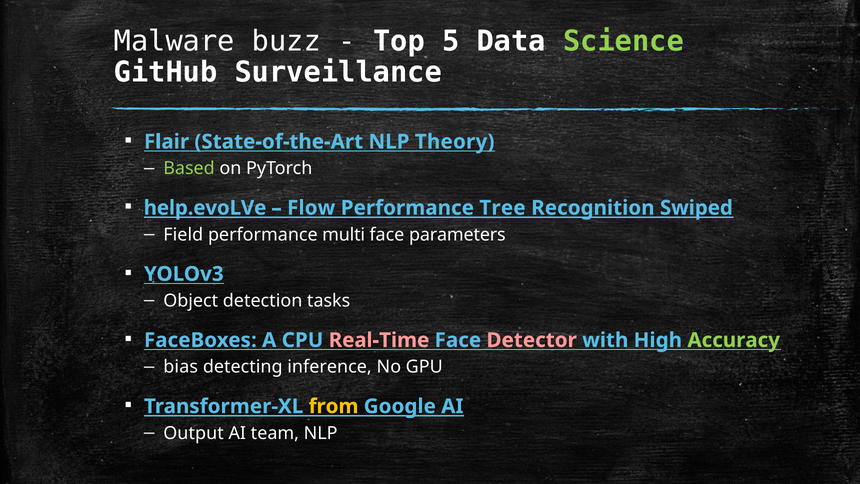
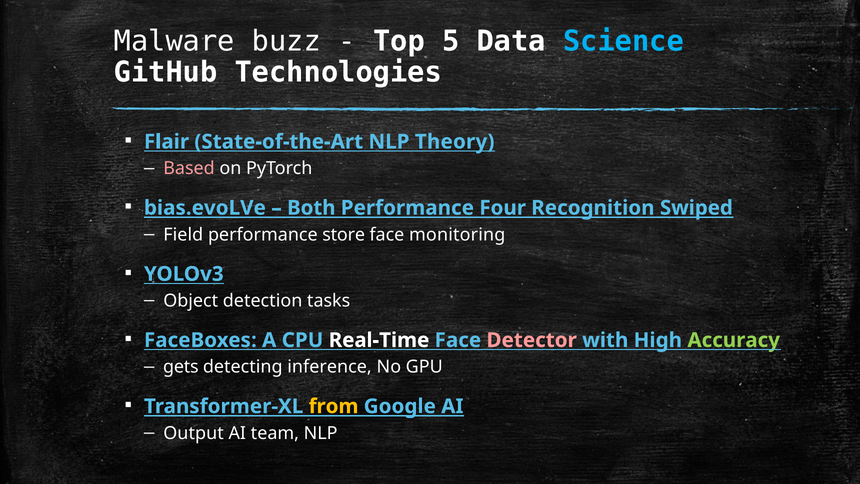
Science colour: light green -> light blue
Surveillance: Surveillance -> Technologies
Based colour: light green -> pink
help.evoLVe: help.evoLVe -> bias.evoLVe
Flow: Flow -> Both
Tree: Tree -> Four
multi: multi -> store
parameters: parameters -> monitoring
Real-Time colour: pink -> white
bias: bias -> gets
